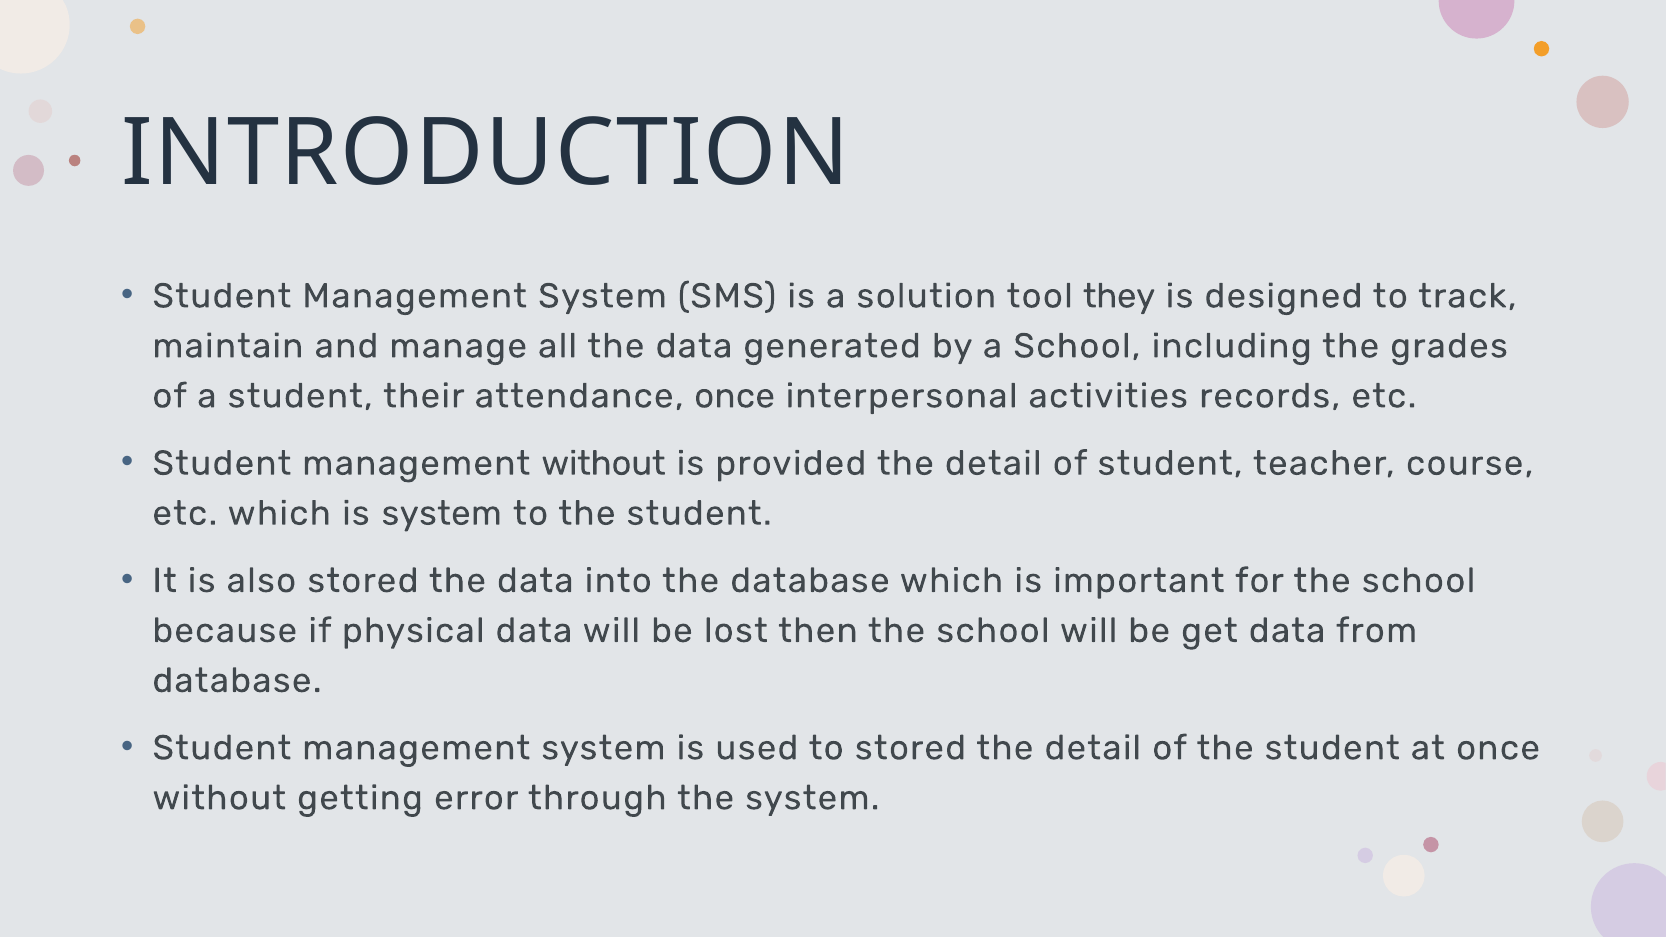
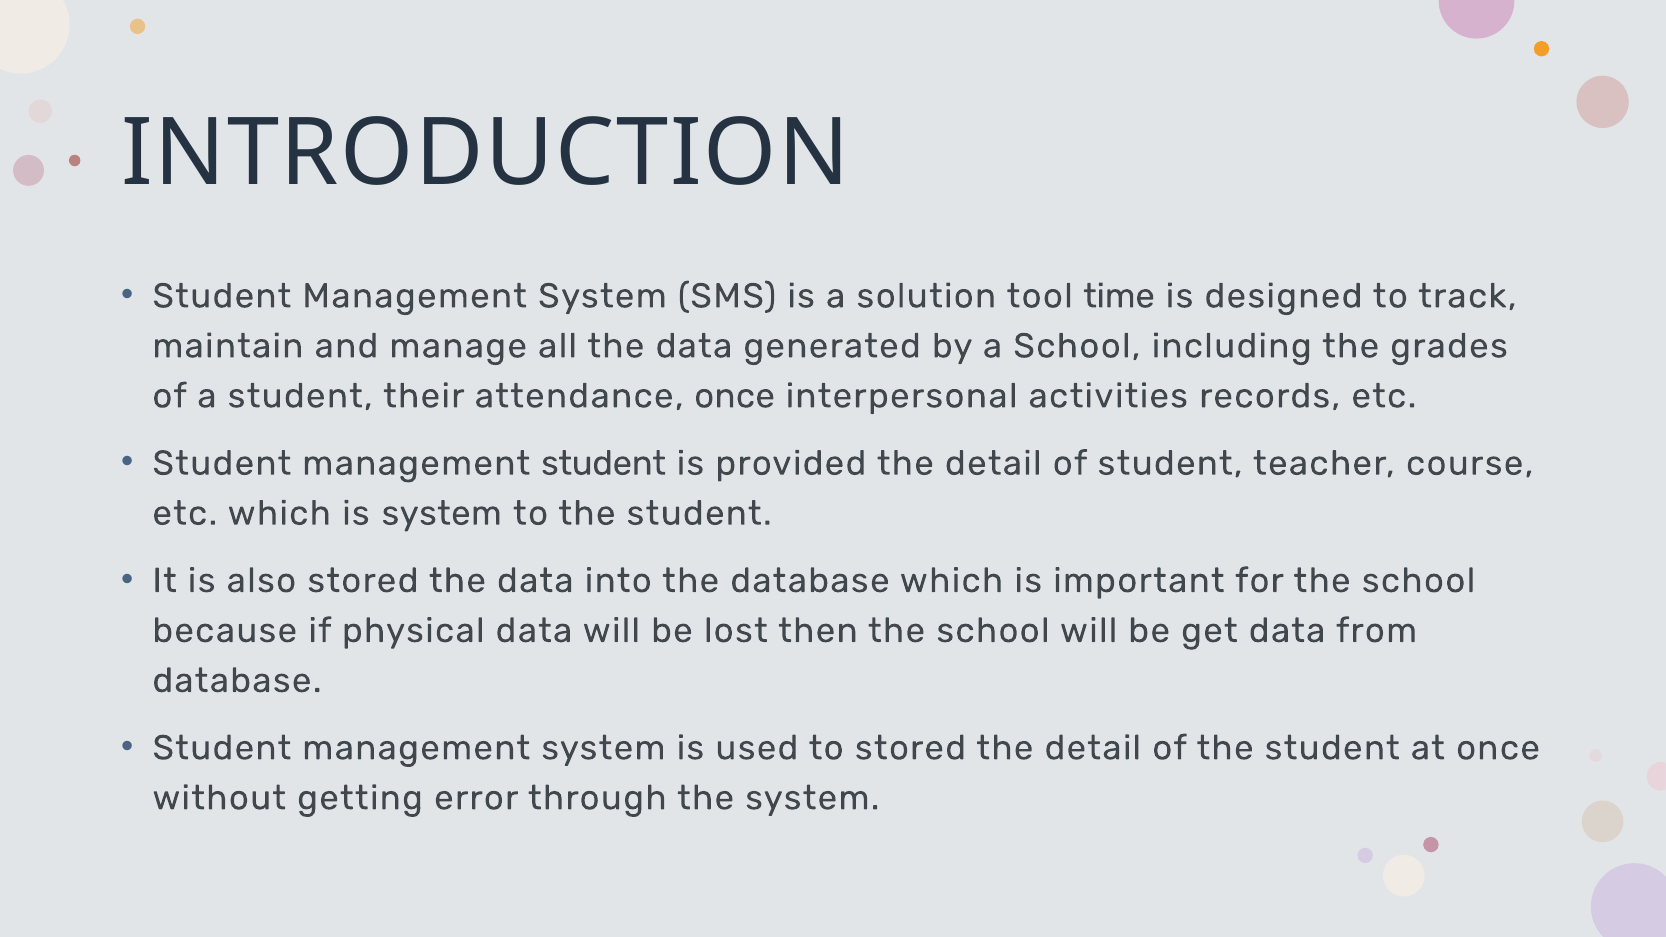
they: they -> time
management without: without -> student
